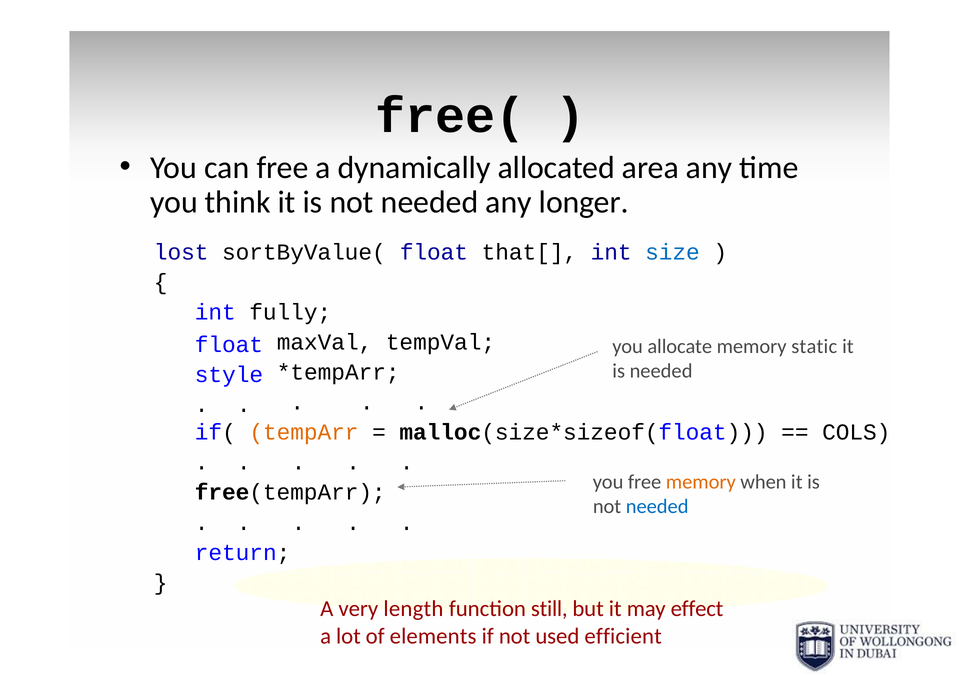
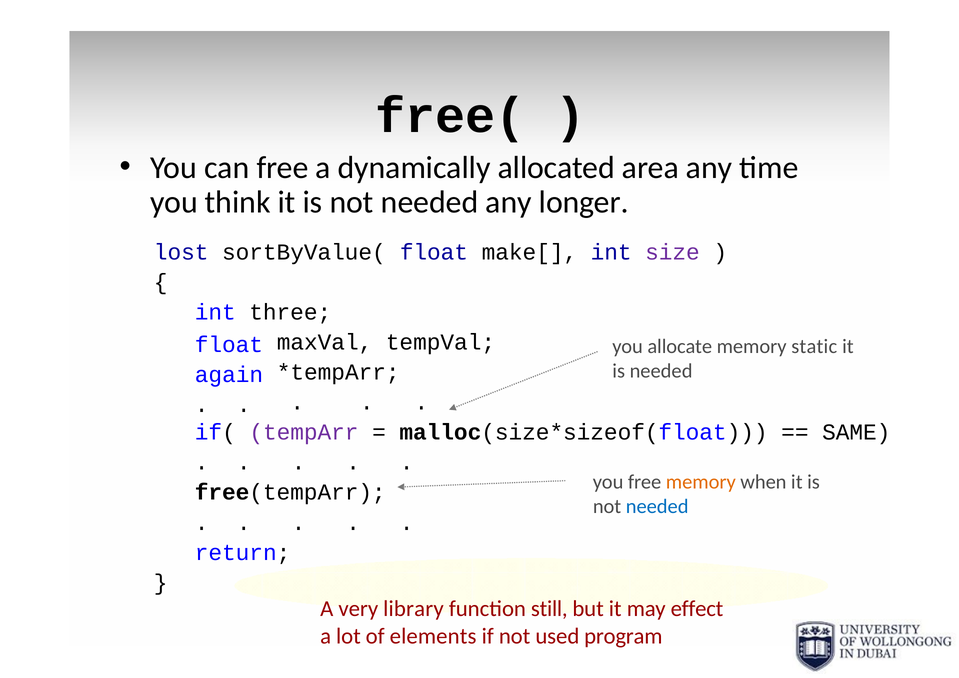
that[: that[ -> make[
size colour: blue -> purple
fully: fully -> three
style: style -> again
tempArr colour: orange -> purple
COLS: COLS -> SAME
length: length -> library
efficient: efficient -> program
